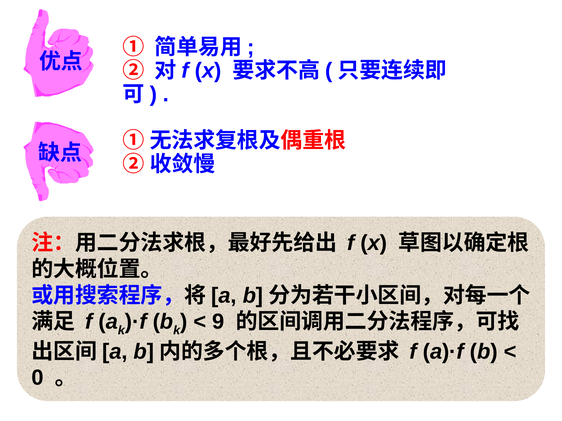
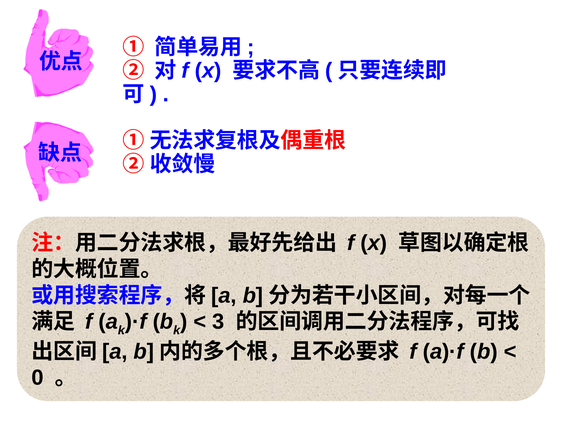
9: 9 -> 3
